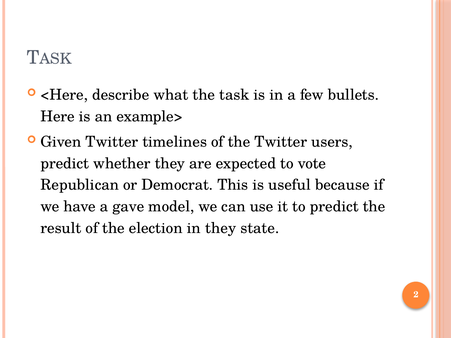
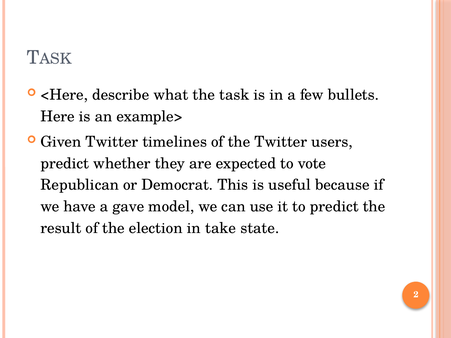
in they: they -> take
